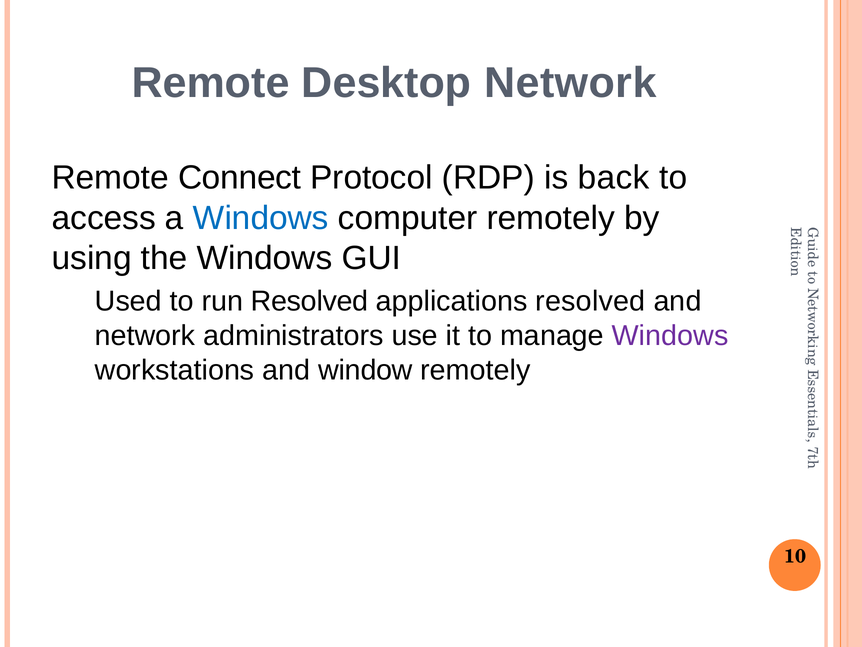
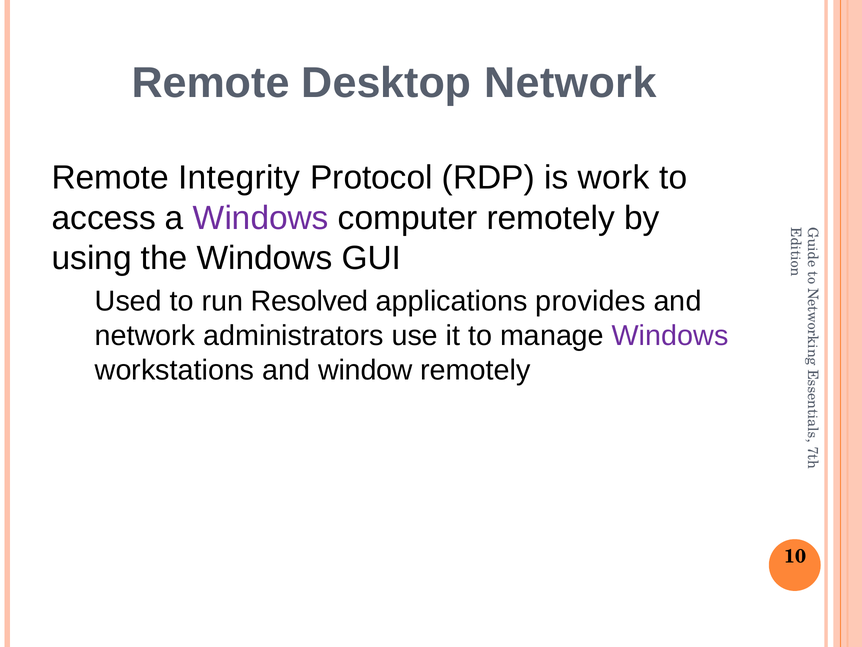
Connect: Connect -> Integrity
back: back -> work
Windows at (261, 218) colour: blue -> purple
applications resolved: resolved -> provides
